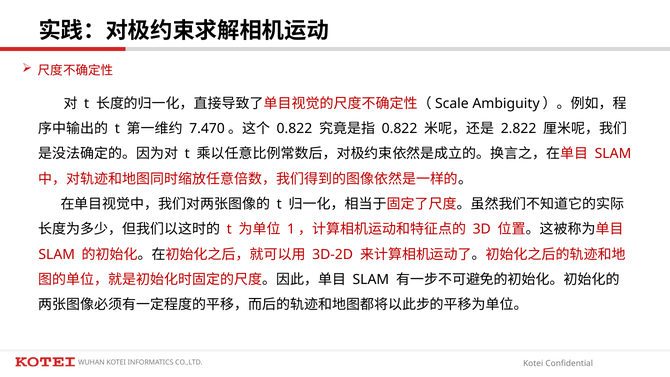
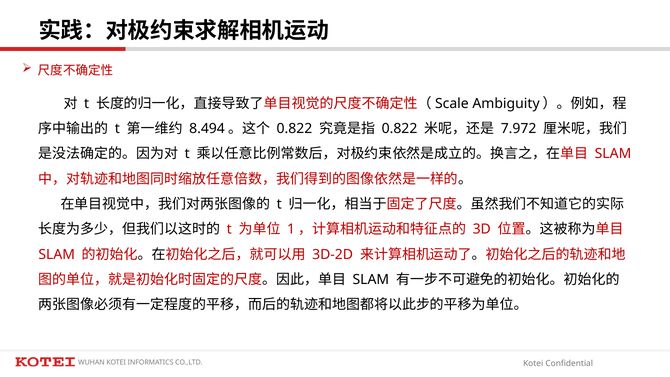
7.470: 7.470 -> 8.494
2.822: 2.822 -> 7.972
